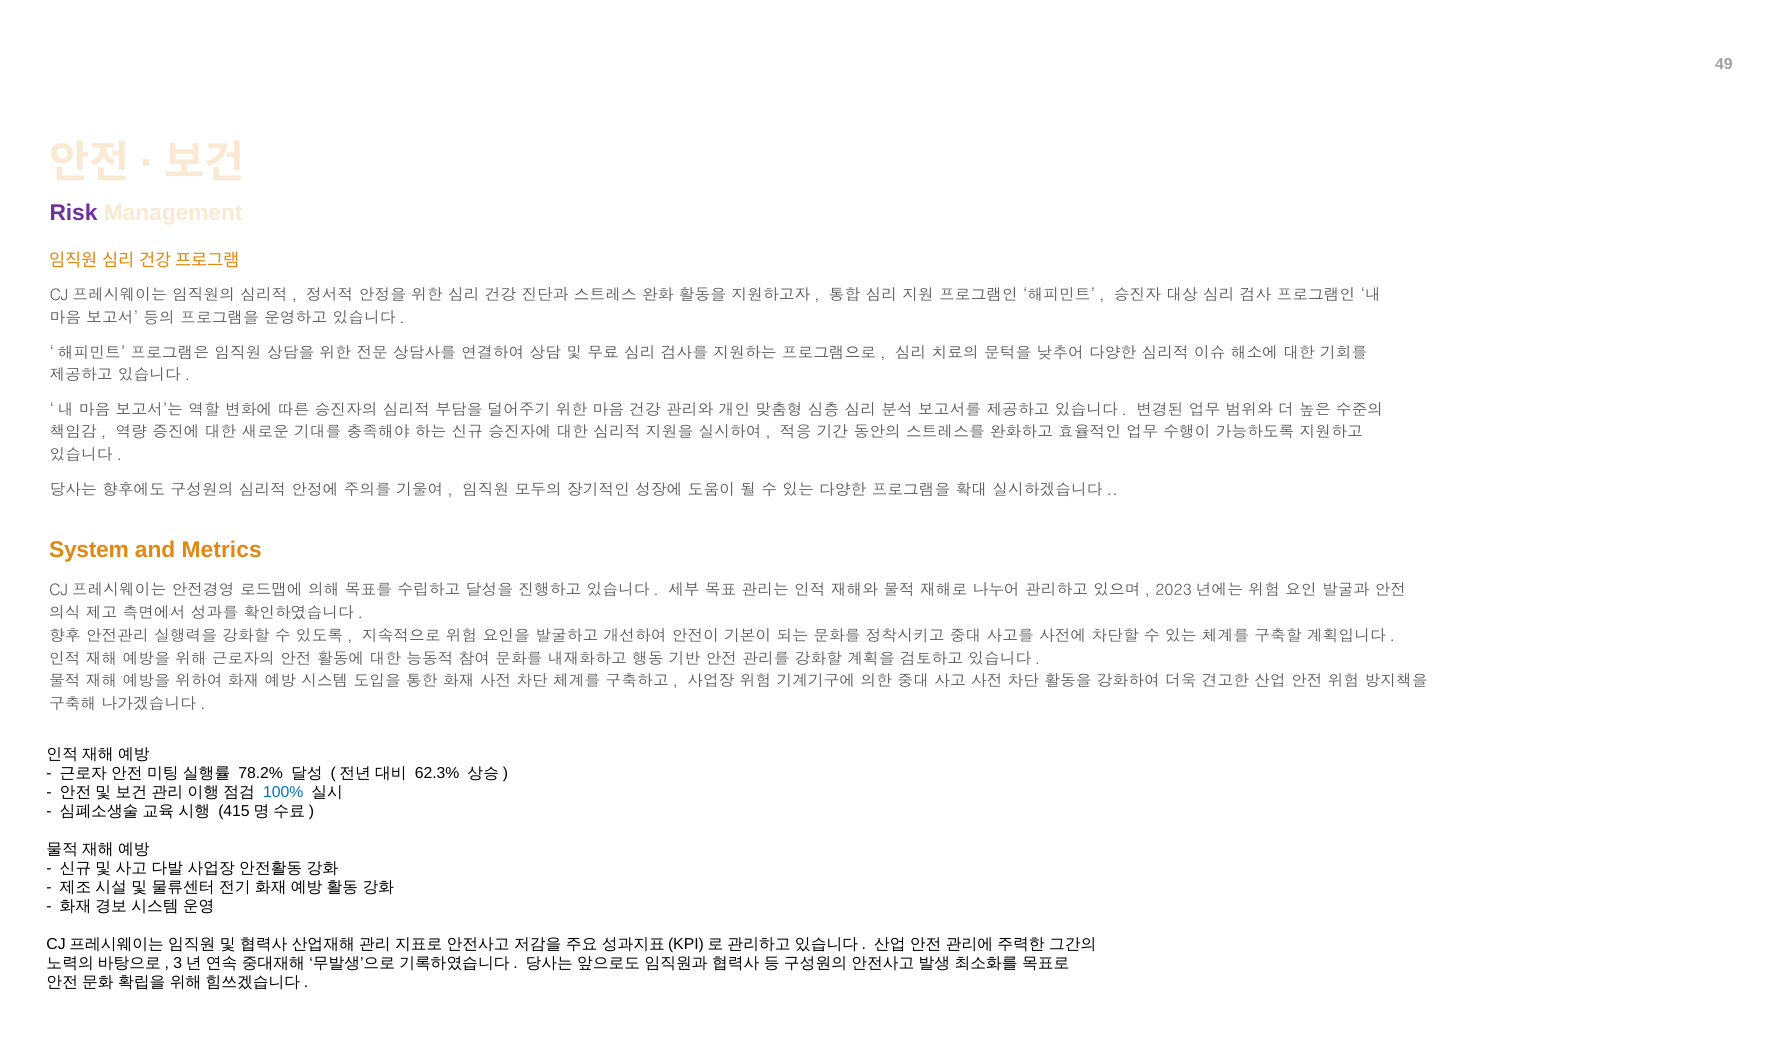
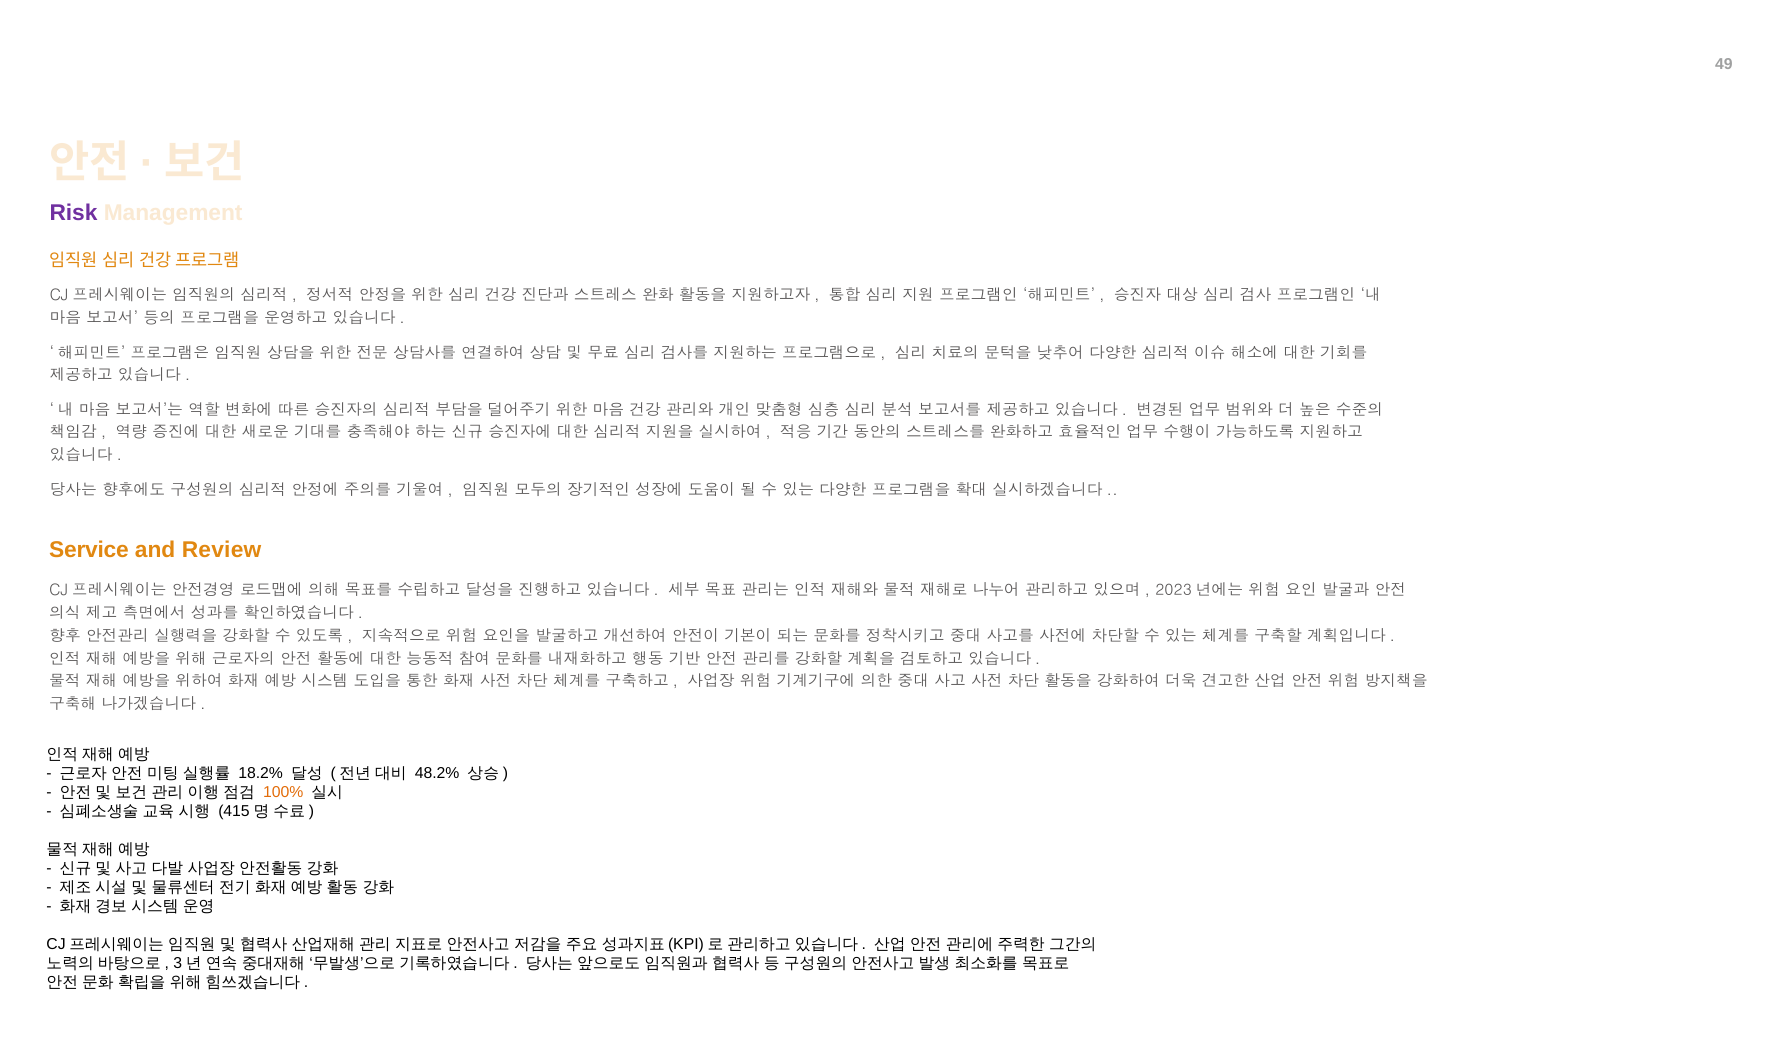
System: System -> Service
Metrics: Metrics -> Review
78.2%: 78.2% -> 18.2%
62.3%: 62.3% -> 48.2%
100% colour: blue -> orange
